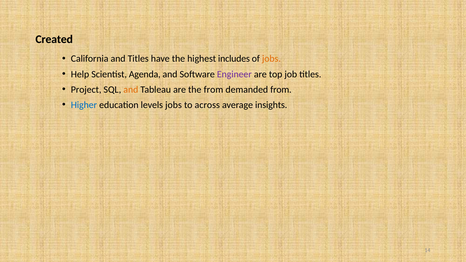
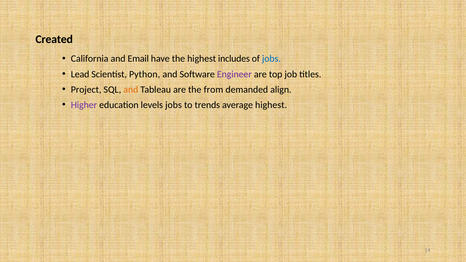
and Titles: Titles -> Email
jobs at (271, 59) colour: orange -> blue
Help: Help -> Lead
Agenda: Agenda -> Python
demanded from: from -> align
Higher colour: blue -> purple
across: across -> trends
average insights: insights -> highest
